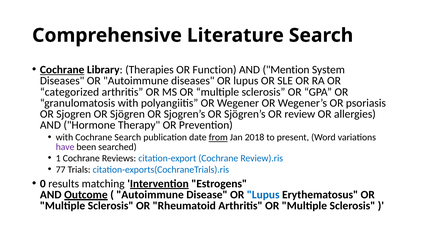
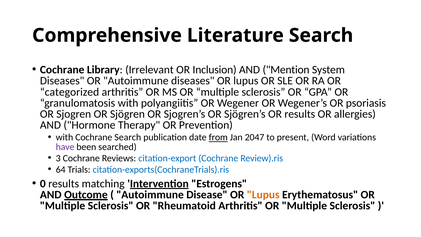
Cochrane at (62, 70) underline: present -> none
Therapies: Therapies -> Irrelevant
Function: Function -> Inclusion
OR review: review -> results
2018: 2018 -> 2047
1: 1 -> 3
77: 77 -> 64
Lupus at (263, 195) colour: blue -> orange
